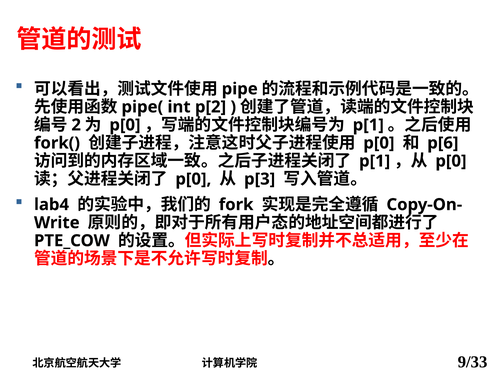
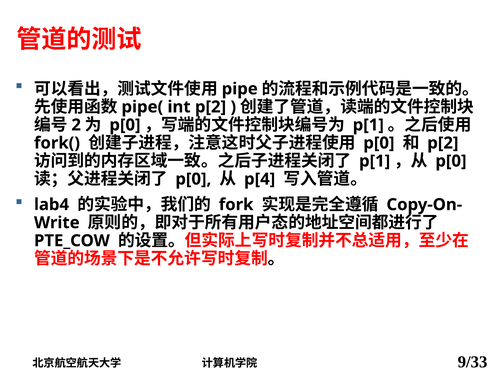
p[6 at (443, 143): p[6 -> p[2
p[3: p[3 -> p[4
